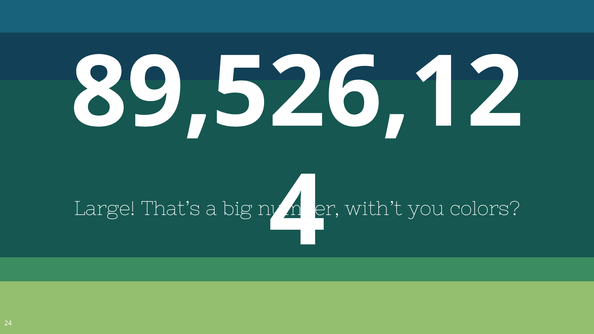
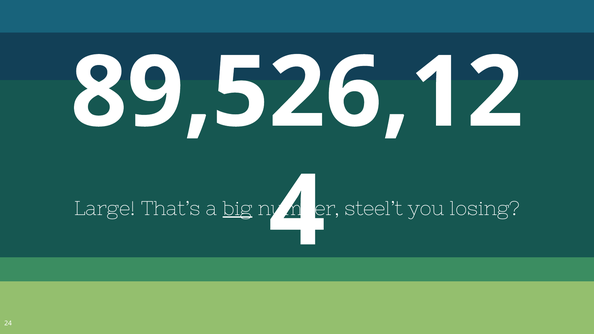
big underline: none -> present
with’t: with’t -> steel’t
colors: colors -> losing
